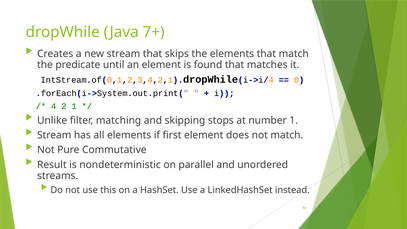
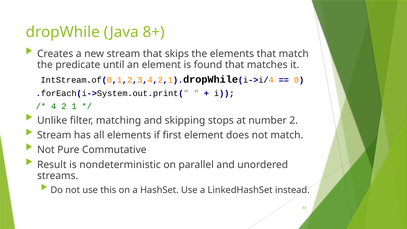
7+: 7+ -> 8+
number 1: 1 -> 2
